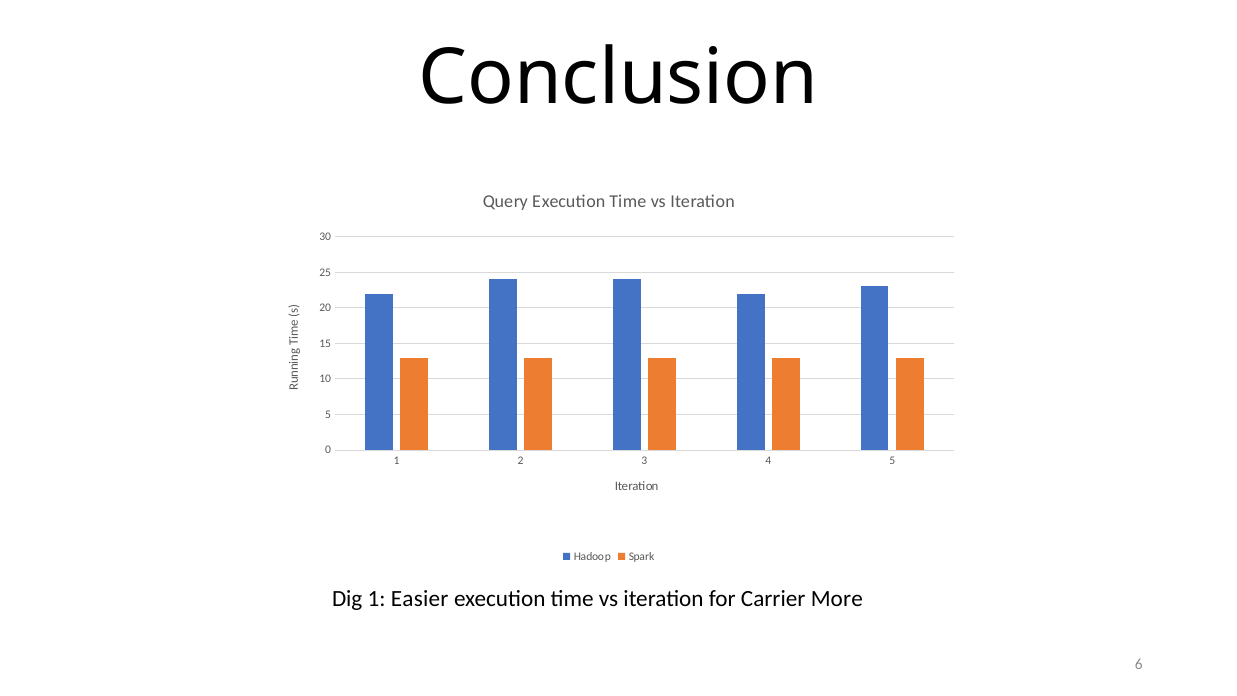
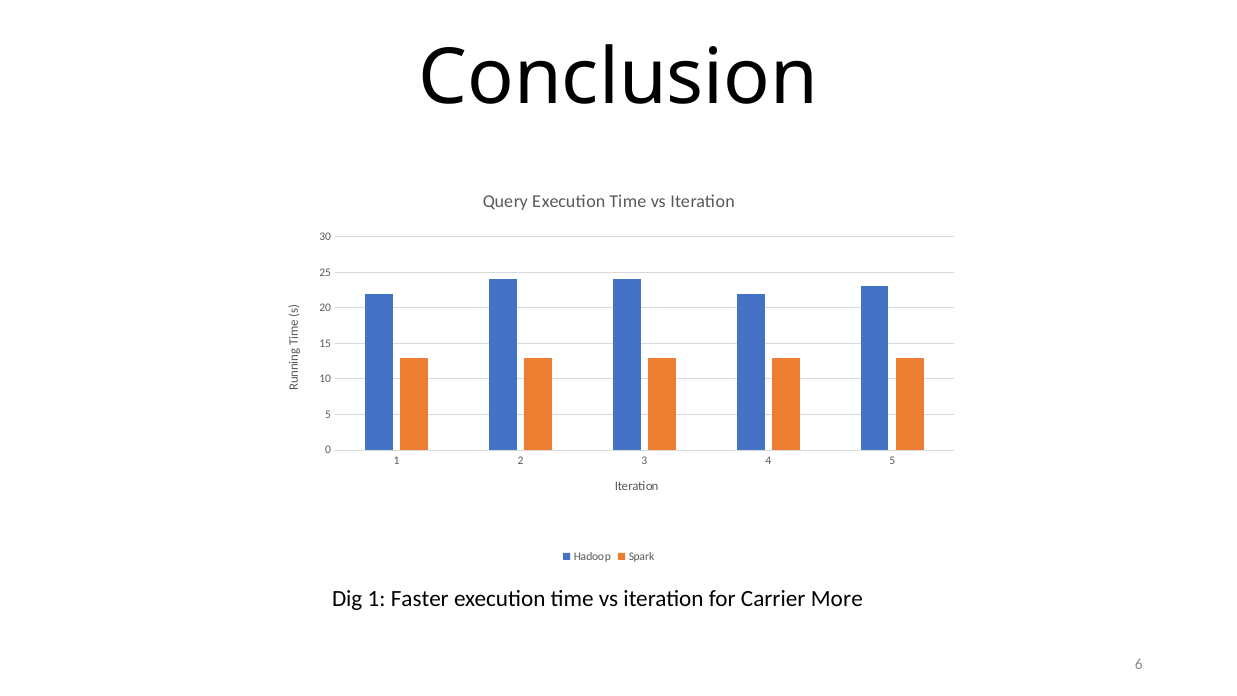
Easier: Easier -> Faster
